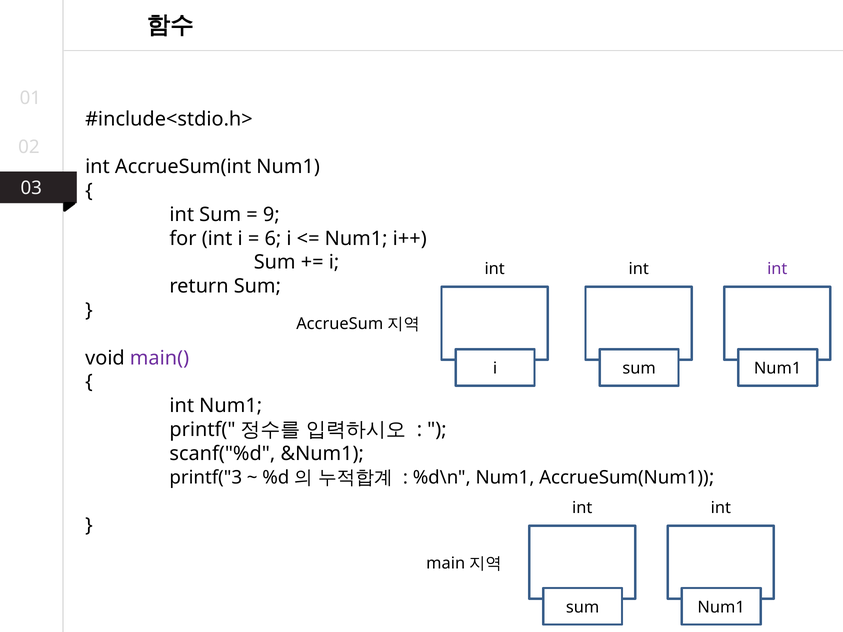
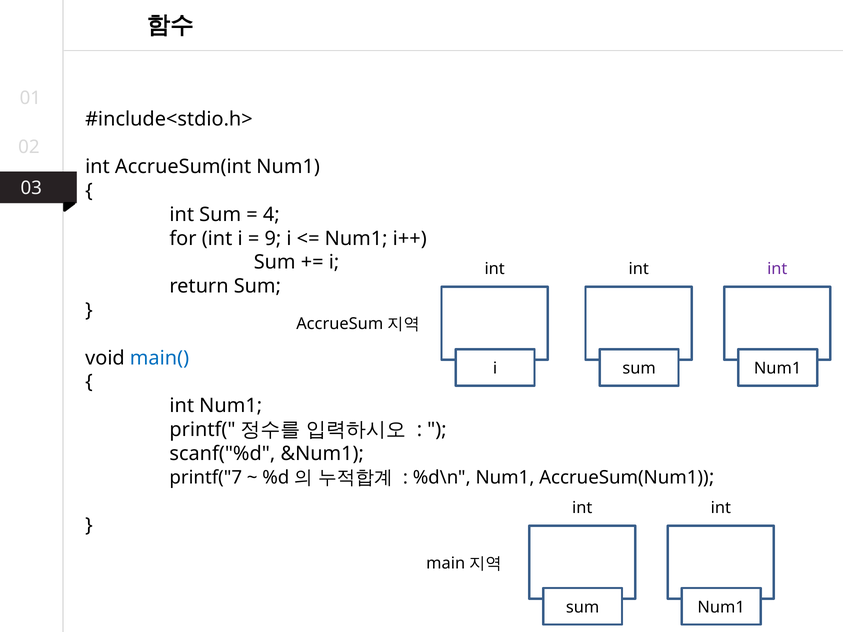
9: 9 -> 4
6: 6 -> 9
main( colour: purple -> blue
printf("3: printf("3 -> printf("7
